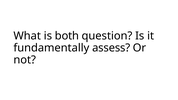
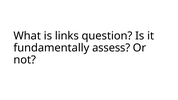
both: both -> links
